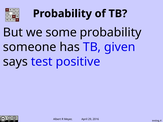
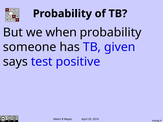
some: some -> when
